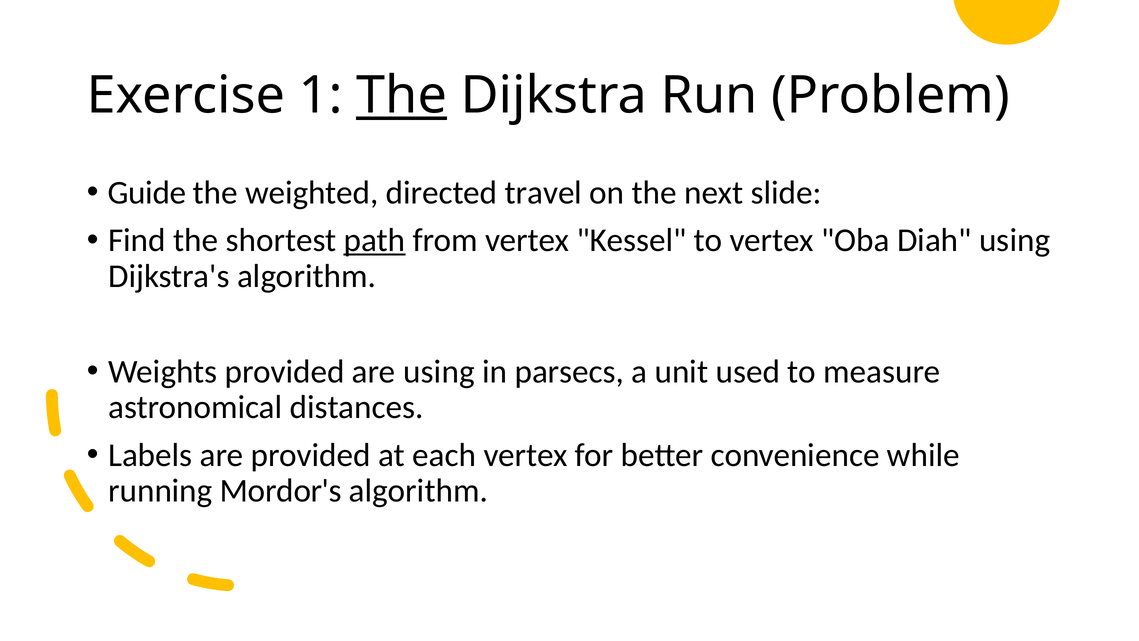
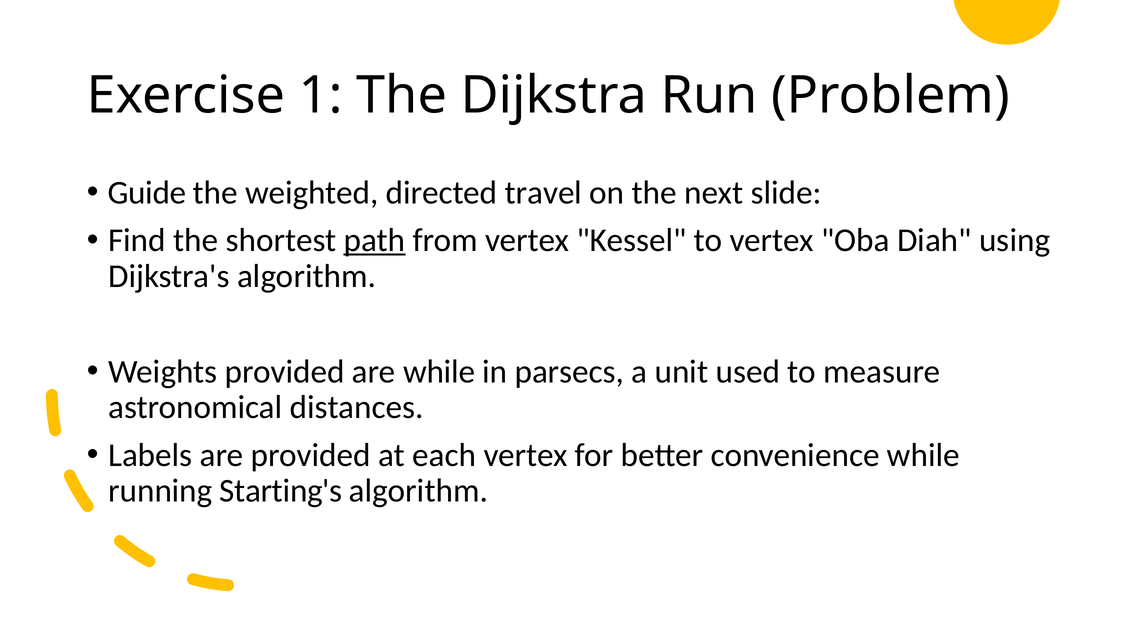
The at (402, 96) underline: present -> none
are using: using -> while
Mordor's: Mordor's -> Starting's
